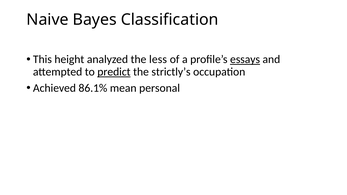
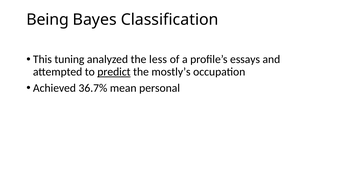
Naive: Naive -> Being
height: height -> tuning
essays underline: present -> none
strictly’s: strictly’s -> mostly’s
86.1%: 86.1% -> 36.7%
